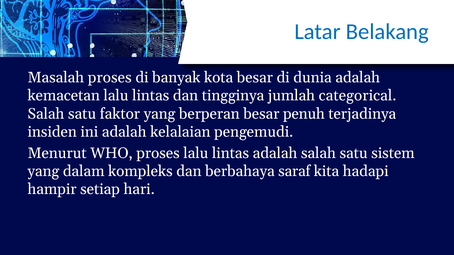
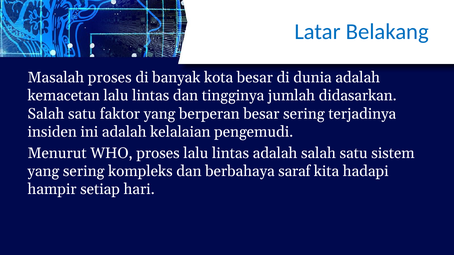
categorical: categorical -> didasarkan
besar penuh: penuh -> sering
yang dalam: dalam -> sering
